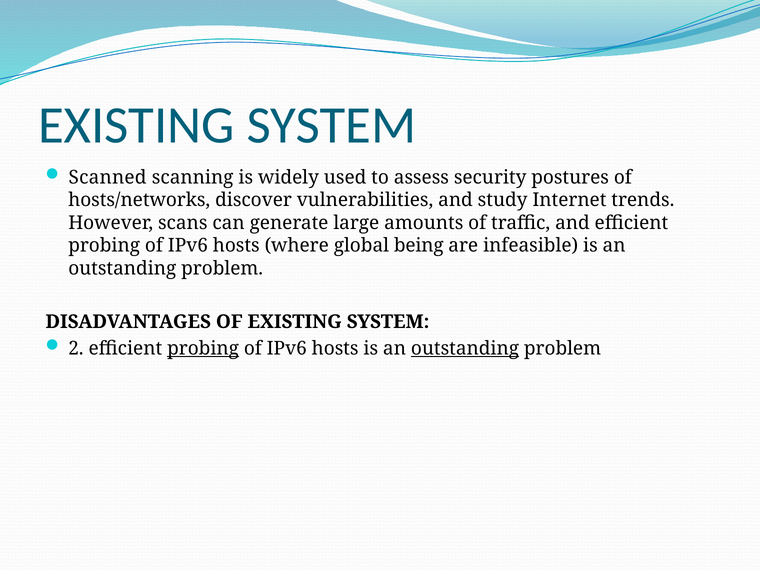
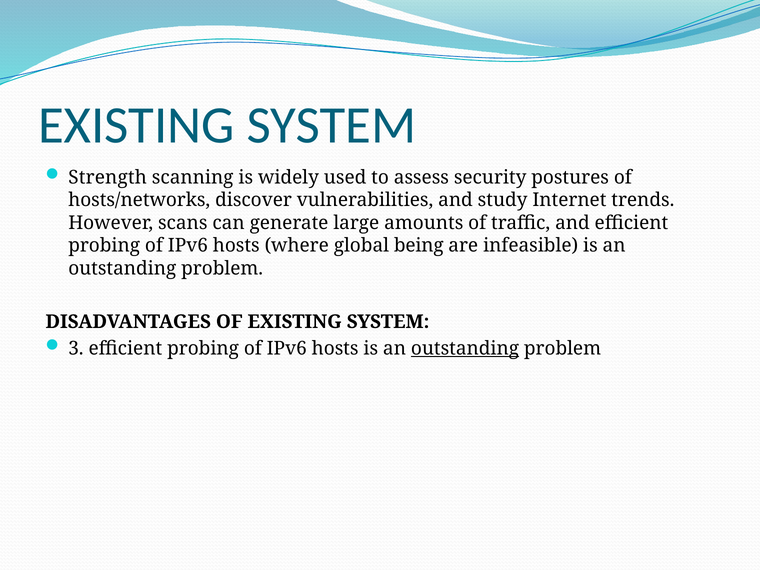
Scanned: Scanned -> Strength
2: 2 -> 3
probing at (203, 348) underline: present -> none
